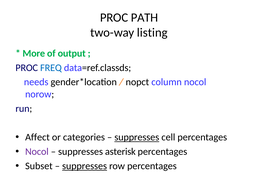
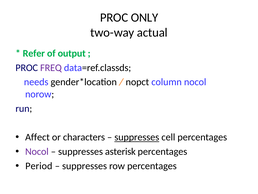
PATH: PATH -> ONLY
listing: listing -> actual
More: More -> Refer
FREQ colour: blue -> purple
categories: categories -> characters
Subset: Subset -> Period
suppresses at (85, 166) underline: present -> none
